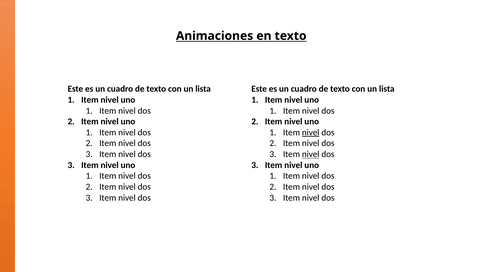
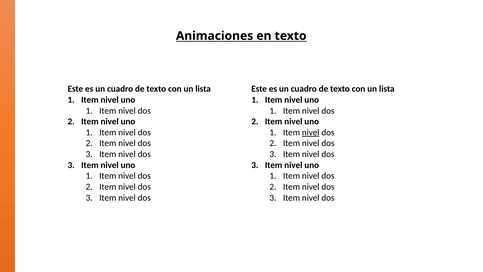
nivel at (311, 154) underline: present -> none
